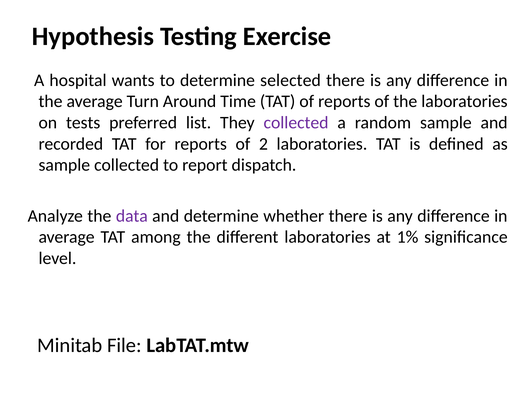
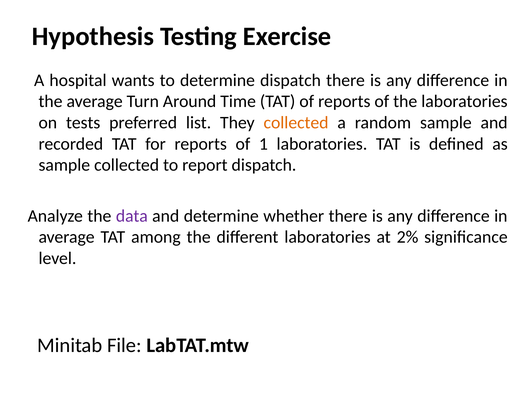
determine selected: selected -> dispatch
collected at (296, 123) colour: purple -> orange
2: 2 -> 1
1%: 1% -> 2%
